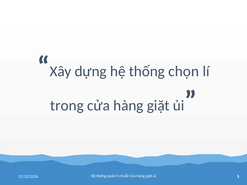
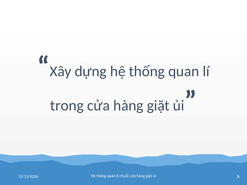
chọn: chọn -> quan
